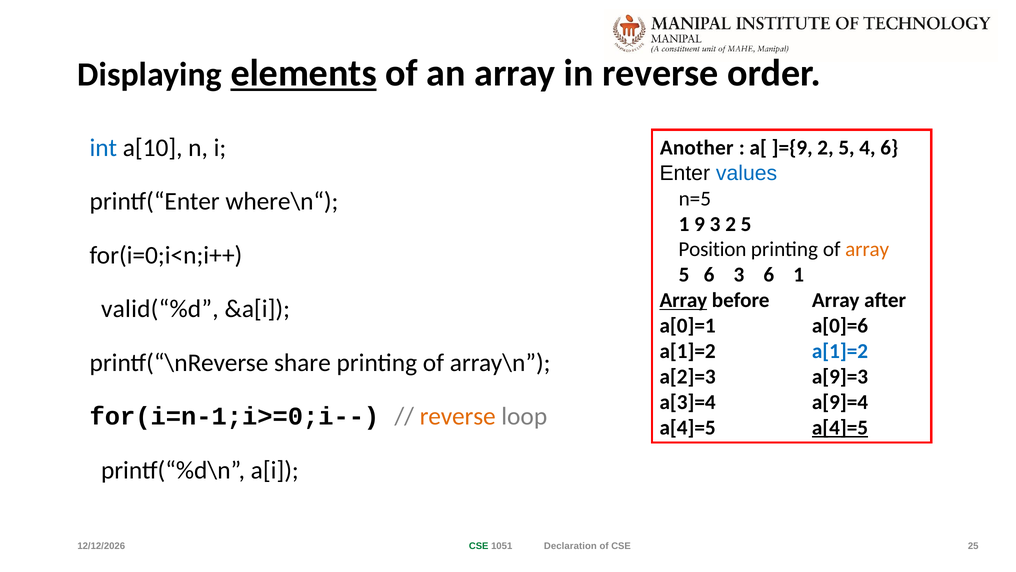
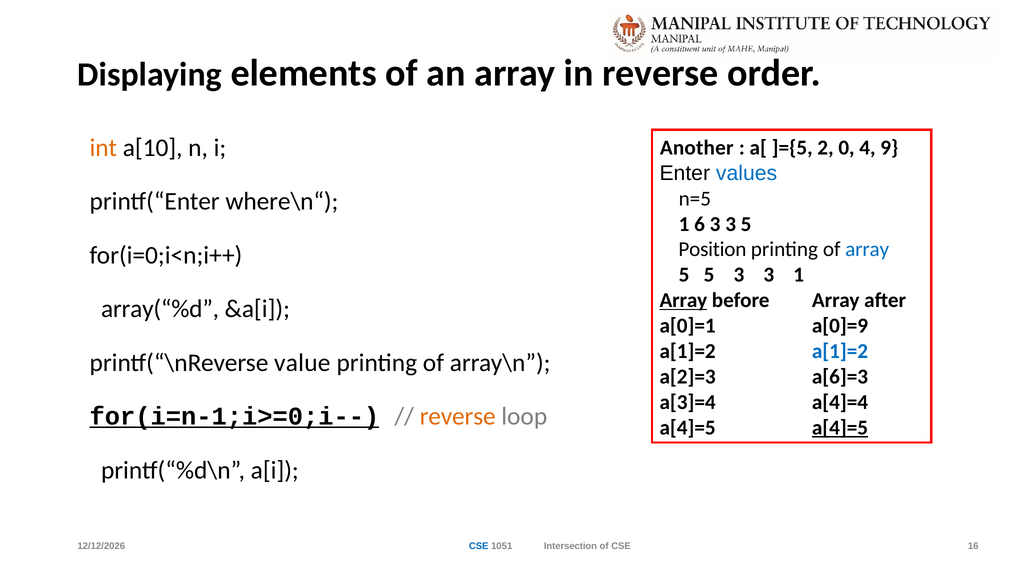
elements underline: present -> none
int colour: blue -> orange
]={9: ]={9 -> ]={5
5 at (846, 148): 5 -> 0
4 6: 6 -> 9
9: 9 -> 6
2 at (731, 224): 2 -> 3
array at (867, 249) colour: orange -> blue
5 6: 6 -> 5
6 at (769, 275): 6 -> 3
valid(“%d: valid(“%d -> array(“%d
a[0]=6: a[0]=6 -> a[0]=9
share: share -> value
a[9]=3: a[9]=3 -> a[6]=3
a[9]=4: a[9]=4 -> a[4]=4
for(i=n-1;i>=0;i-- underline: none -> present
CSE at (479, 546) colour: green -> blue
Declaration: Declaration -> Intersection
25: 25 -> 16
